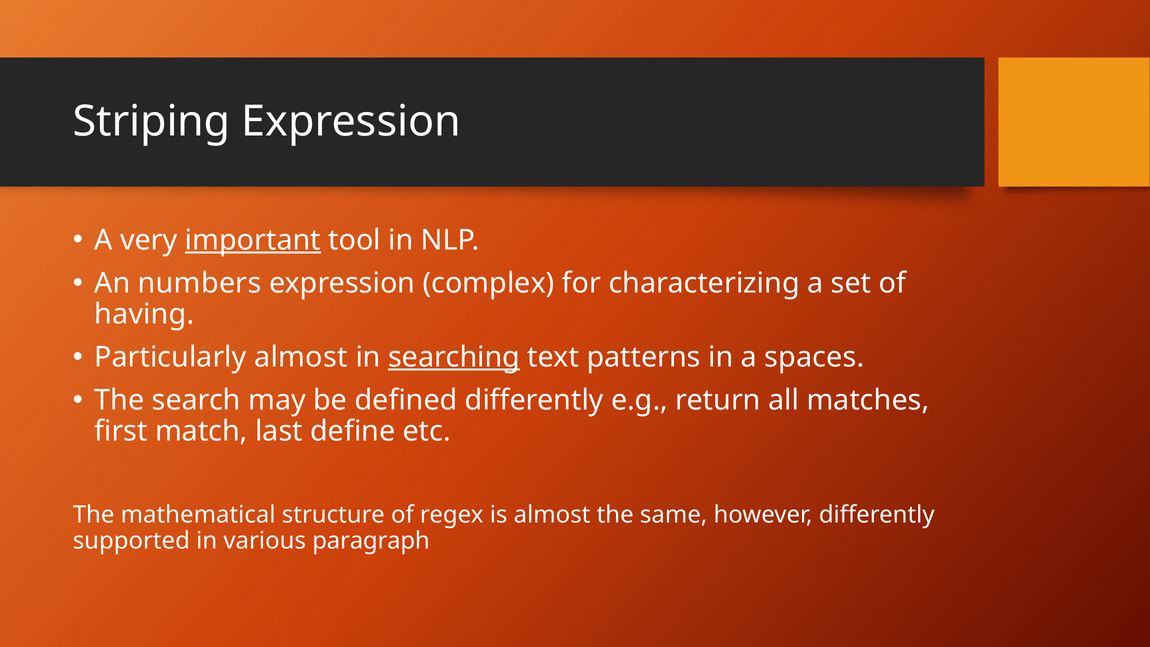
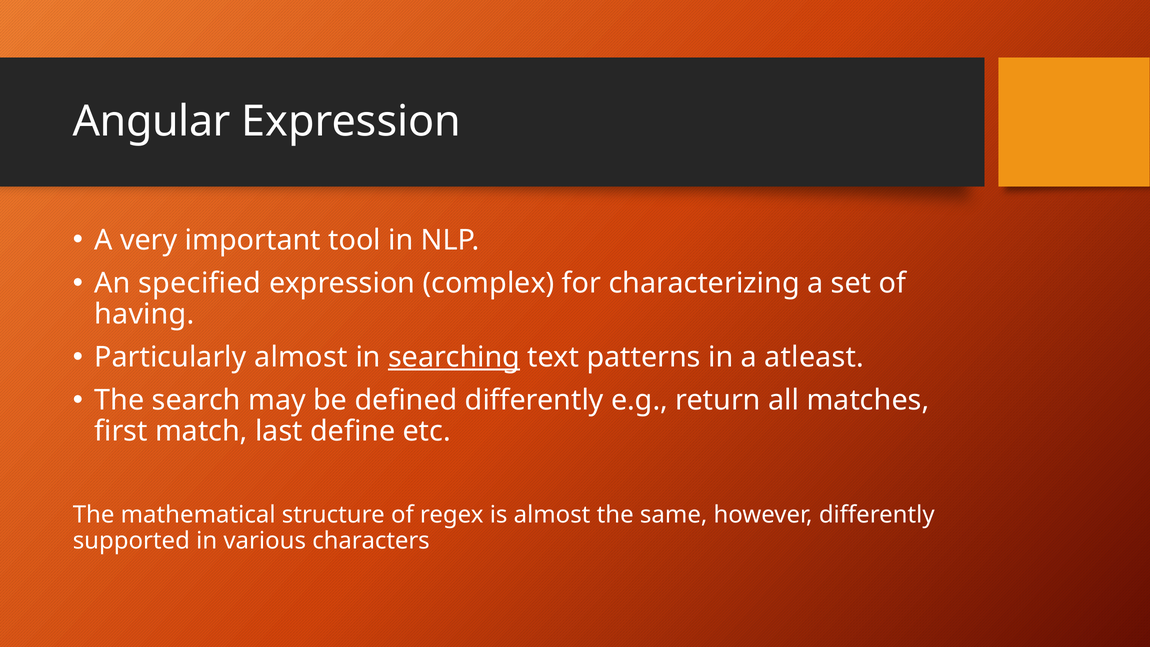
Striping: Striping -> Angular
important underline: present -> none
numbers: numbers -> specified
spaces: spaces -> atleast
paragraph: paragraph -> characters
